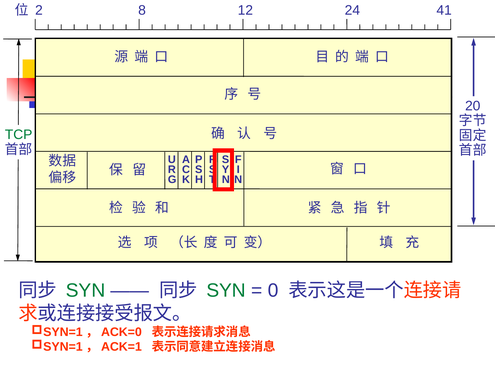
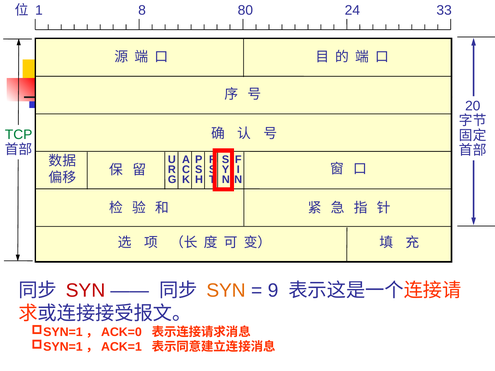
2: 2 -> 1
12: 12 -> 80
41: 41 -> 33
SYN at (86, 291) colour: green -> red
SYN at (226, 291) colour: green -> orange
0: 0 -> 9
